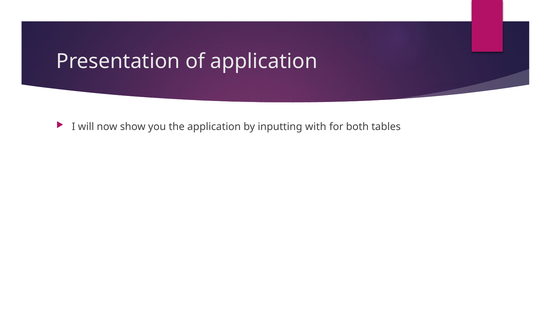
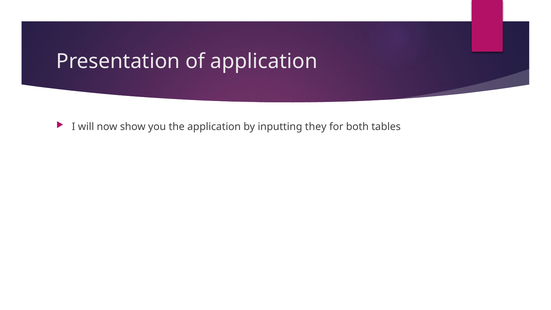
with: with -> they
